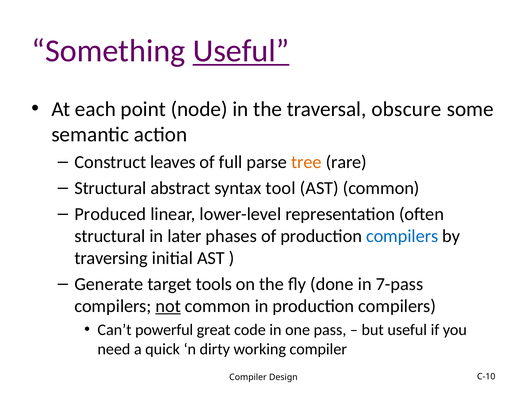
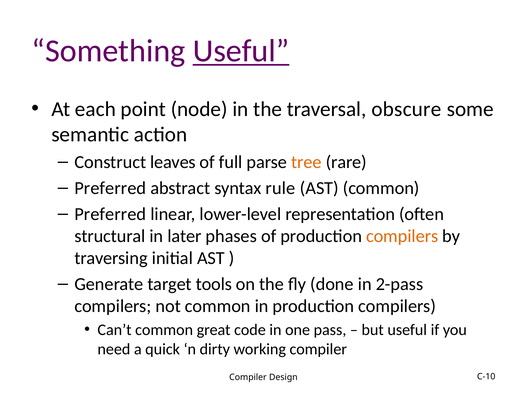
Structural at (110, 188): Structural -> Preferred
tool: tool -> rule
Produced at (110, 214): Produced -> Preferred
compilers at (402, 236) colour: blue -> orange
7-pass: 7-pass -> 2-pass
not underline: present -> none
Can’t powerful: powerful -> common
